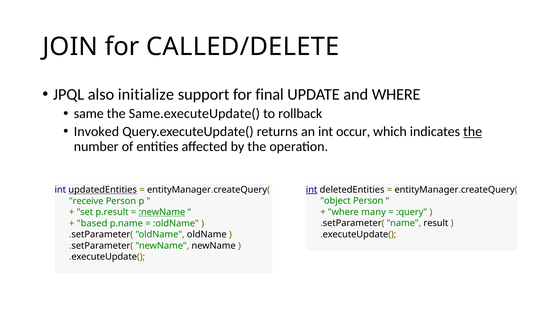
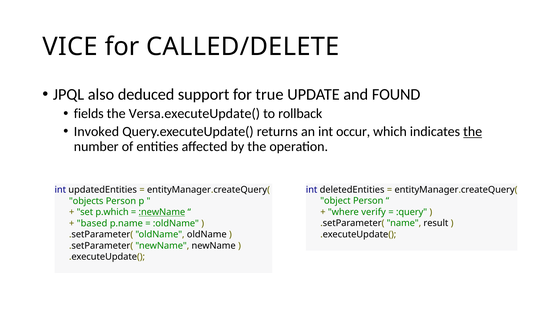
JOIN: JOIN -> VICE
initialize: initialize -> deduced
final: final -> true
and WHERE: WHERE -> FOUND
same: same -> fields
Same.executeUpdate(: Same.executeUpdate( -> Versa.executeUpdate(
int at (312, 189) underline: present -> none
updatedEntities underline: present -> none
receive: receive -> objects
many: many -> verify
p.result: p.result -> p.which
